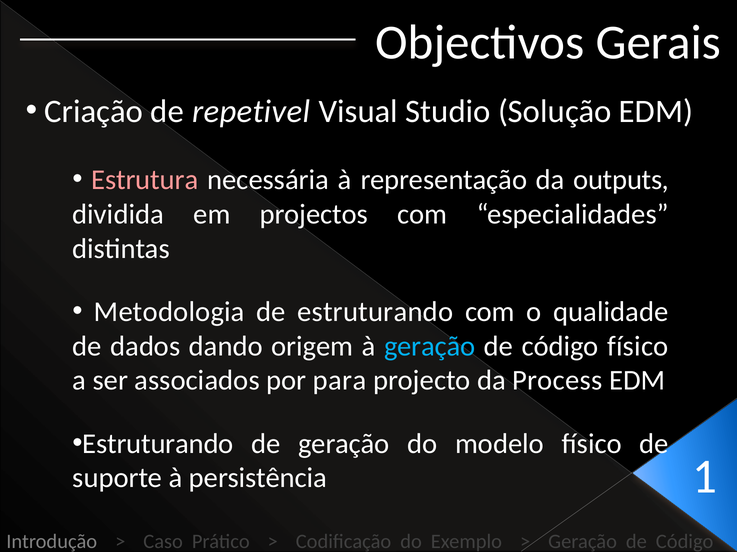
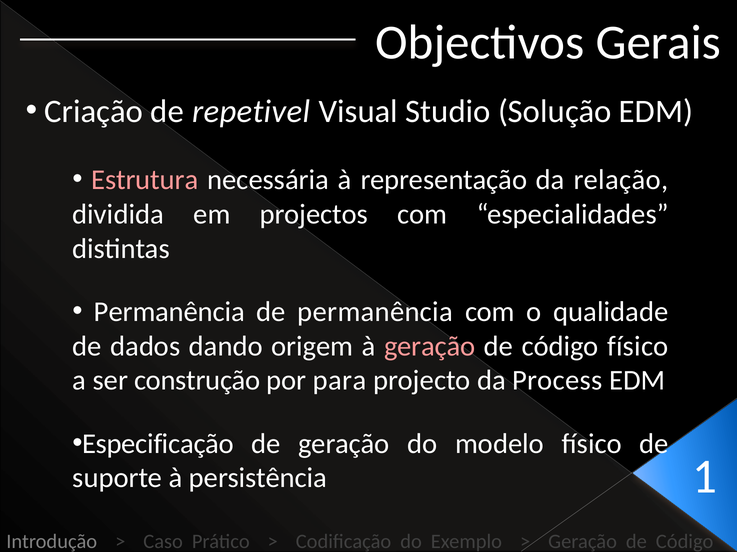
outputs: outputs -> relação
Metodologia at (169, 312): Metodologia -> Permanência
de estruturando: estruturando -> permanência
geração at (430, 347) colour: light blue -> pink
associados: associados -> construção
Estruturando at (158, 444): Estruturando -> Especificação
